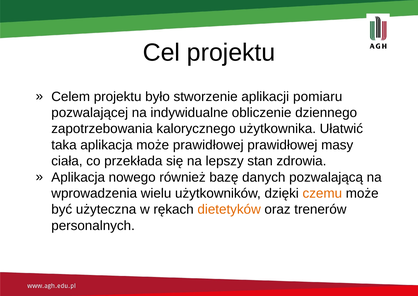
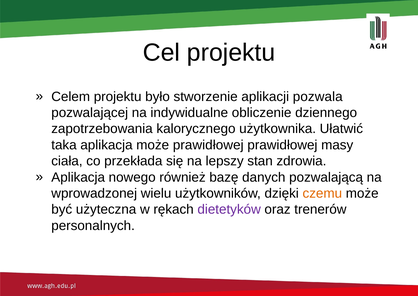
pomiaru: pomiaru -> pozwala
wprowadzenia: wprowadzenia -> wprowadzonej
dietetyków colour: orange -> purple
